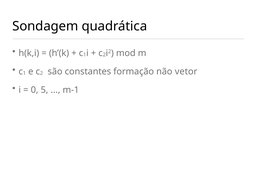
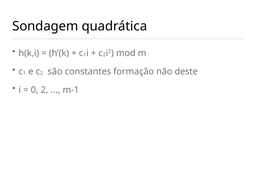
vetor: vetor -> deste
0 5: 5 -> 2
